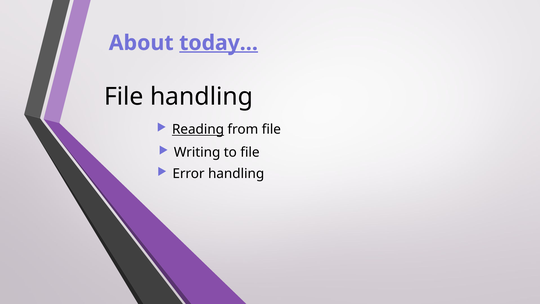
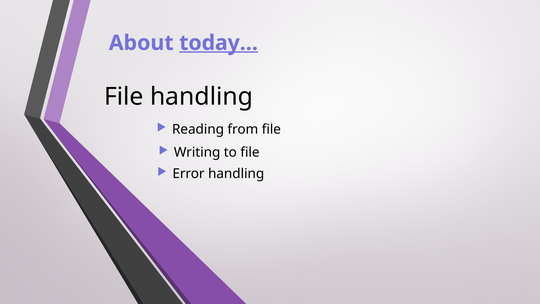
Reading underline: present -> none
